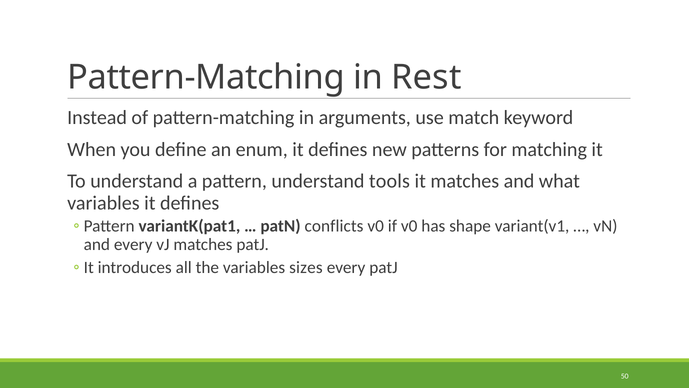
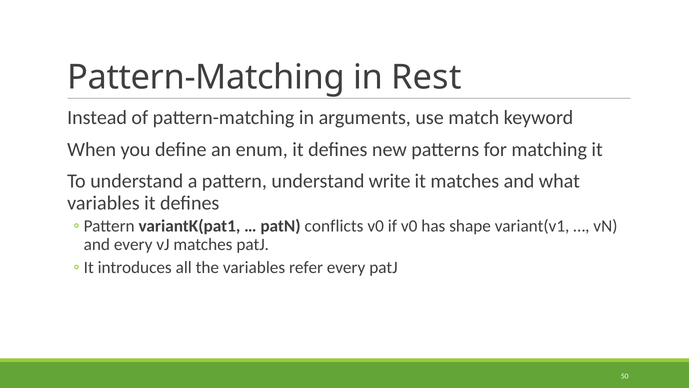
tools: tools -> write
sizes: sizes -> refer
